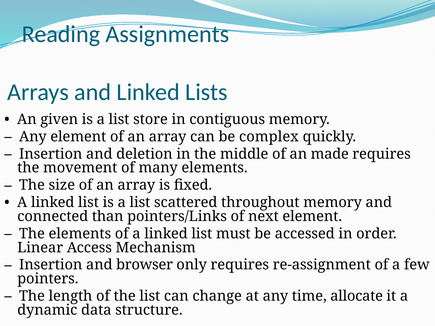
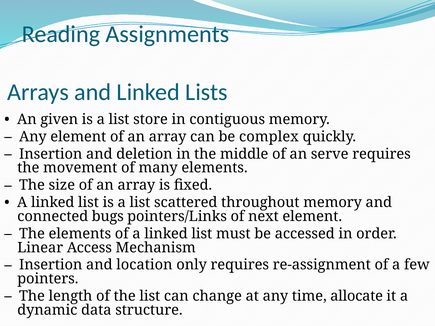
made: made -> serve
than: than -> bugs
browser: browser -> location
